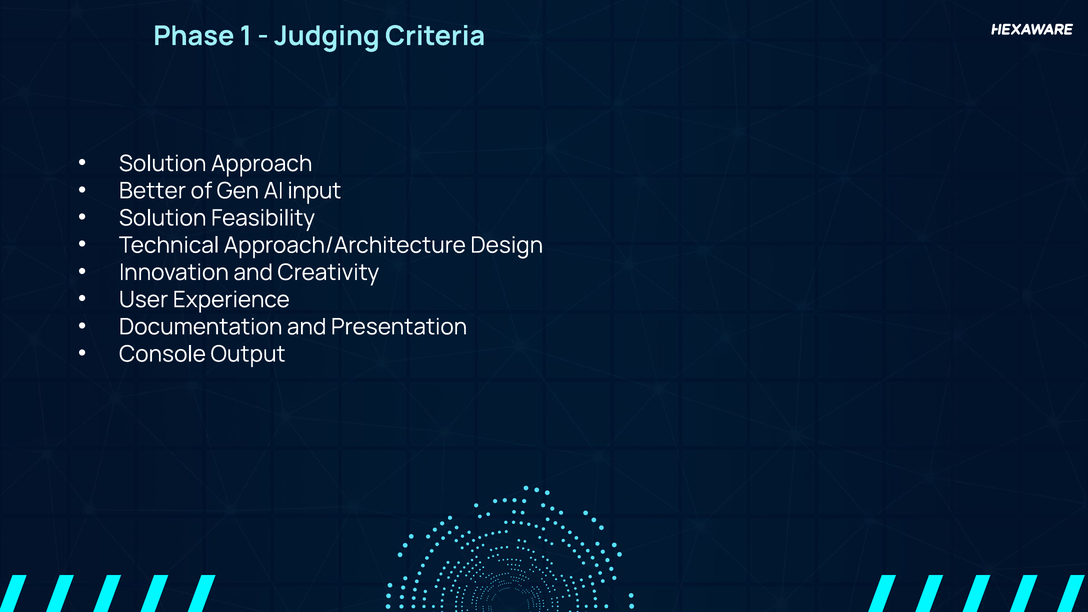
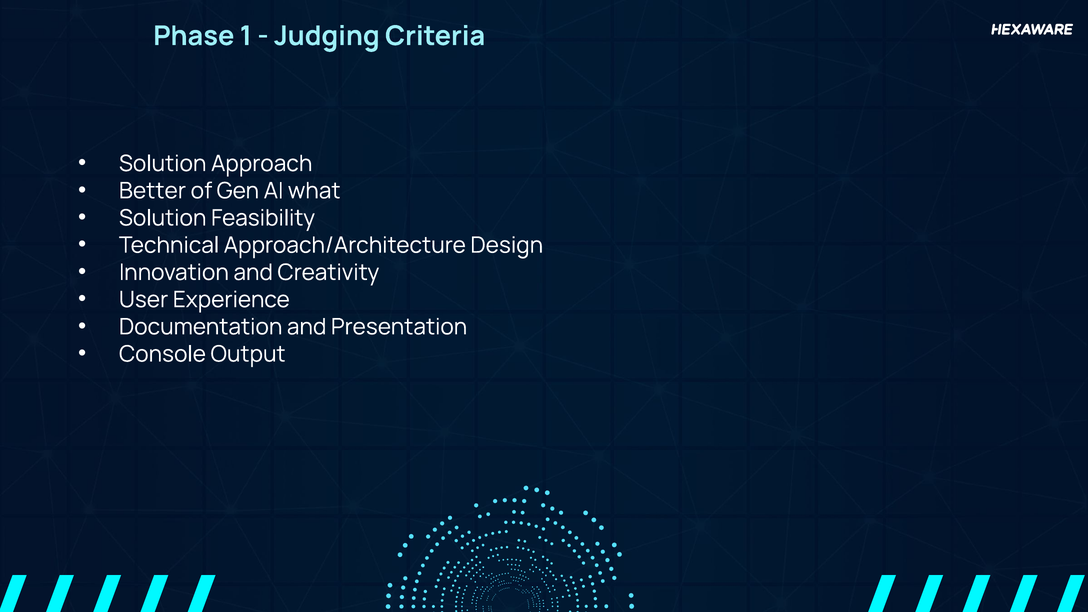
input: input -> what
